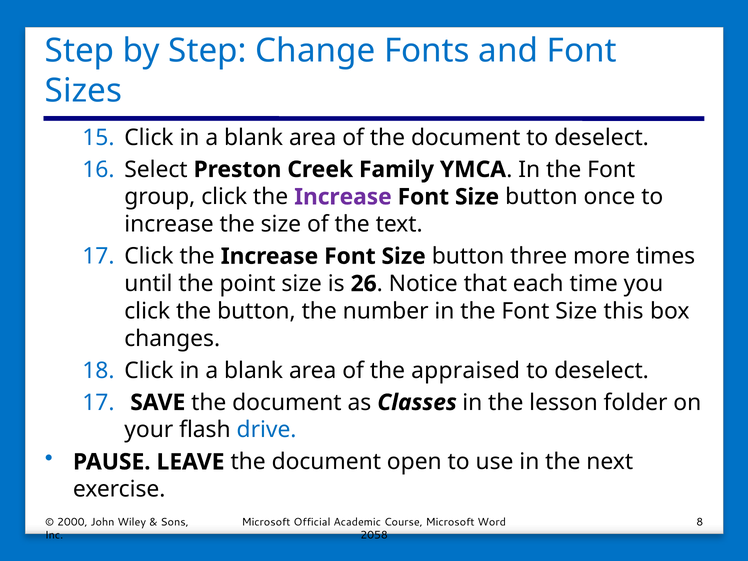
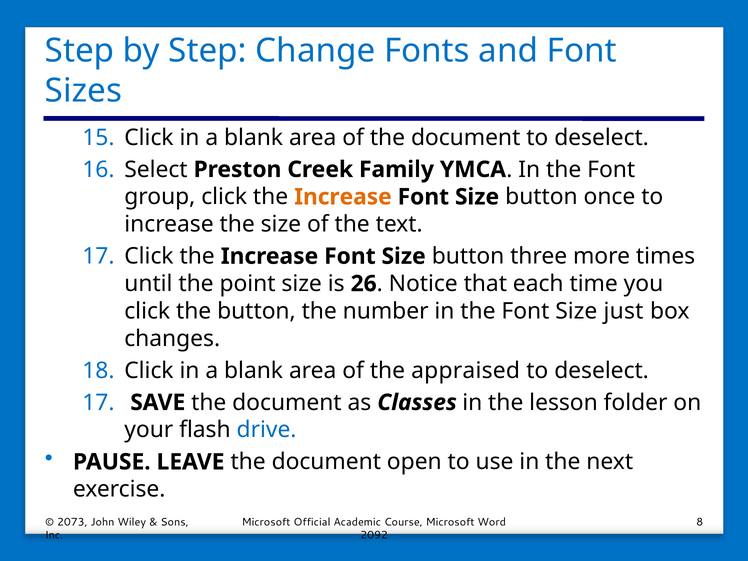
Increase at (343, 197) colour: purple -> orange
this: this -> just
2000: 2000 -> 2073
2058: 2058 -> 2092
